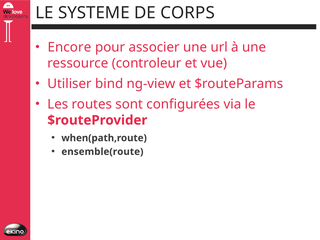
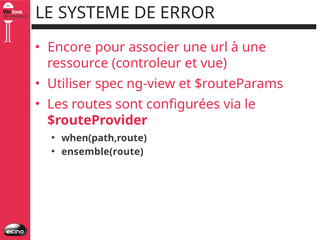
CORPS: CORPS -> ERROR
bind: bind -> spec
